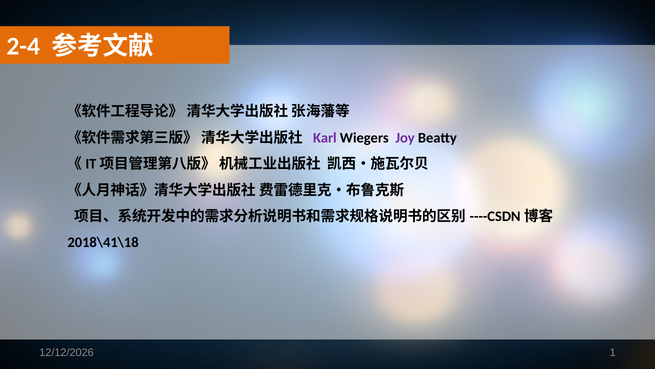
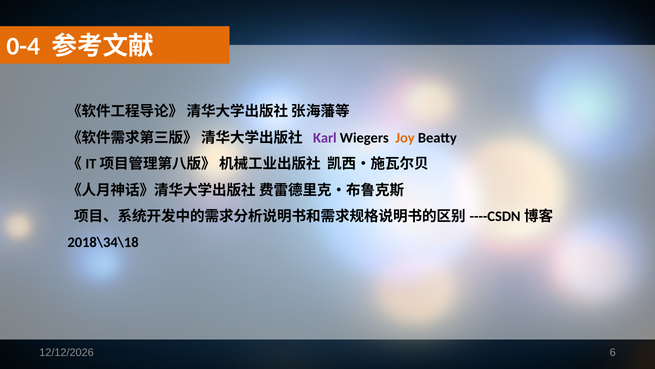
2-4: 2-4 -> 0-4
Joy colour: purple -> orange
2018\41\18: 2018\41\18 -> 2018\34\18
1: 1 -> 6
